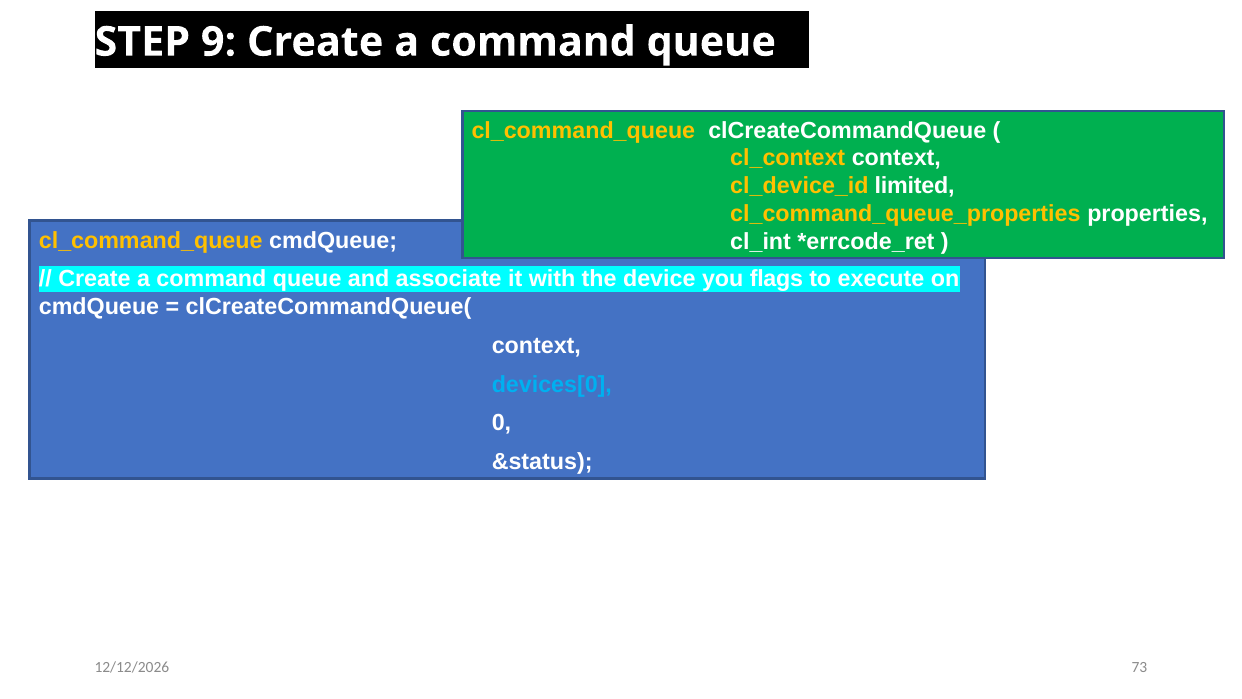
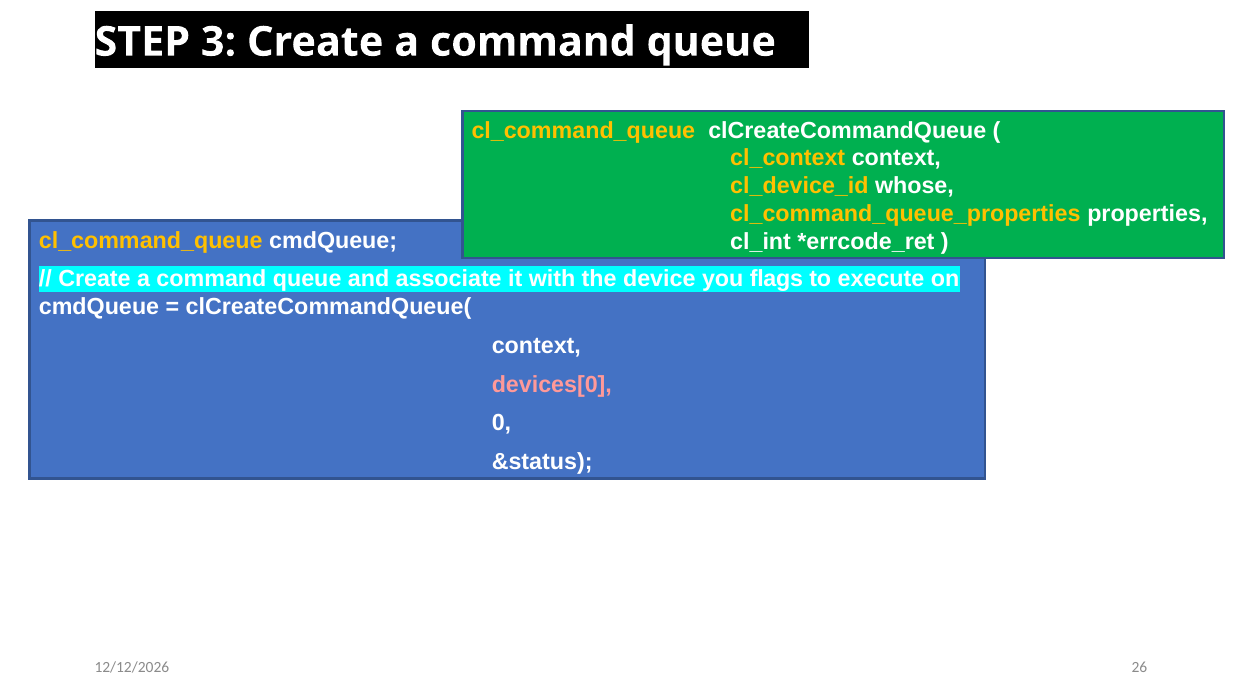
9: 9 -> 3
limited: limited -> whose
devices[0 colour: light blue -> pink
73: 73 -> 26
